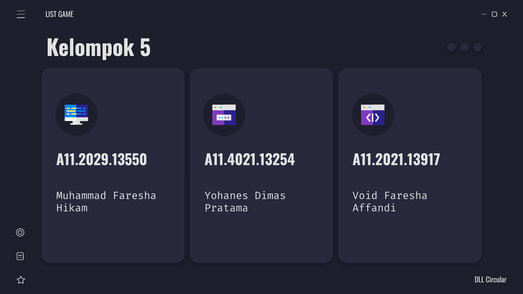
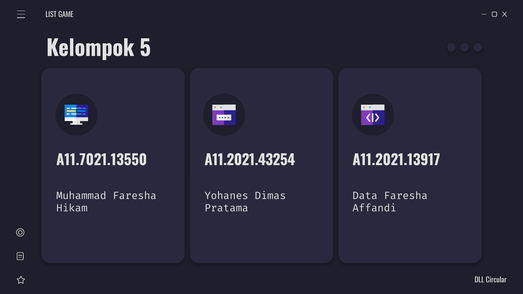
A11.2029.13550: A11.2029.13550 -> A11.7021.13550
A11.4021.13254: A11.4021.13254 -> A11.2021.43254
Void: Void -> Data
